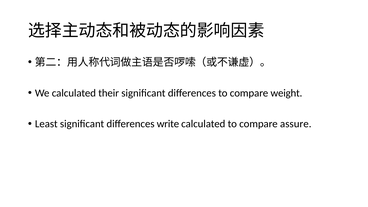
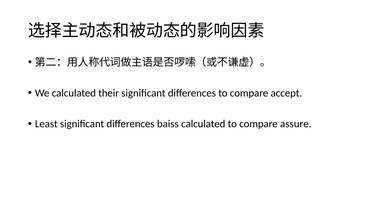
weight: weight -> accept
write: write -> baiss
